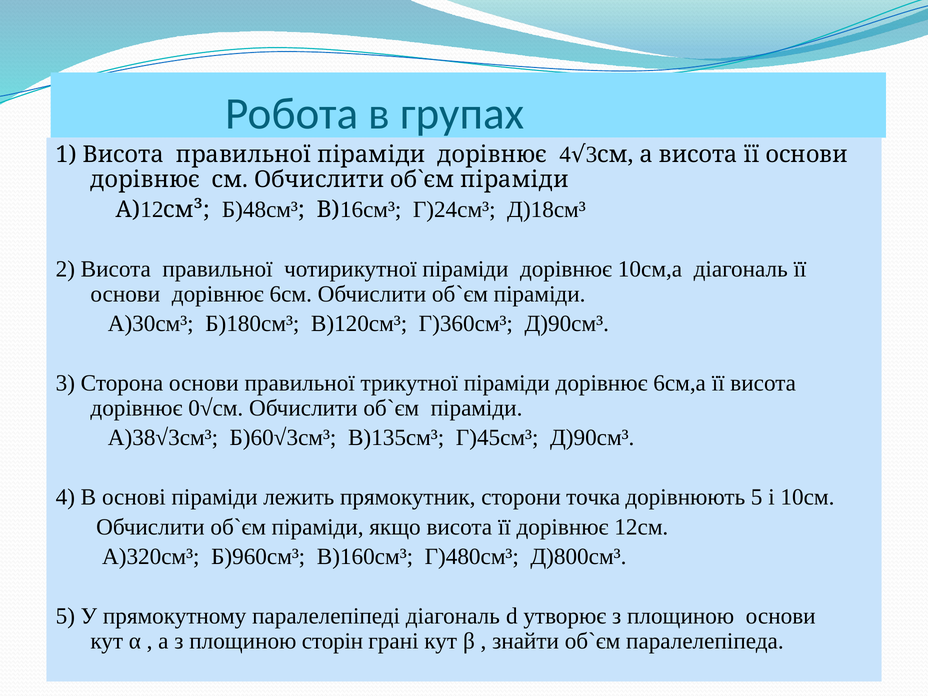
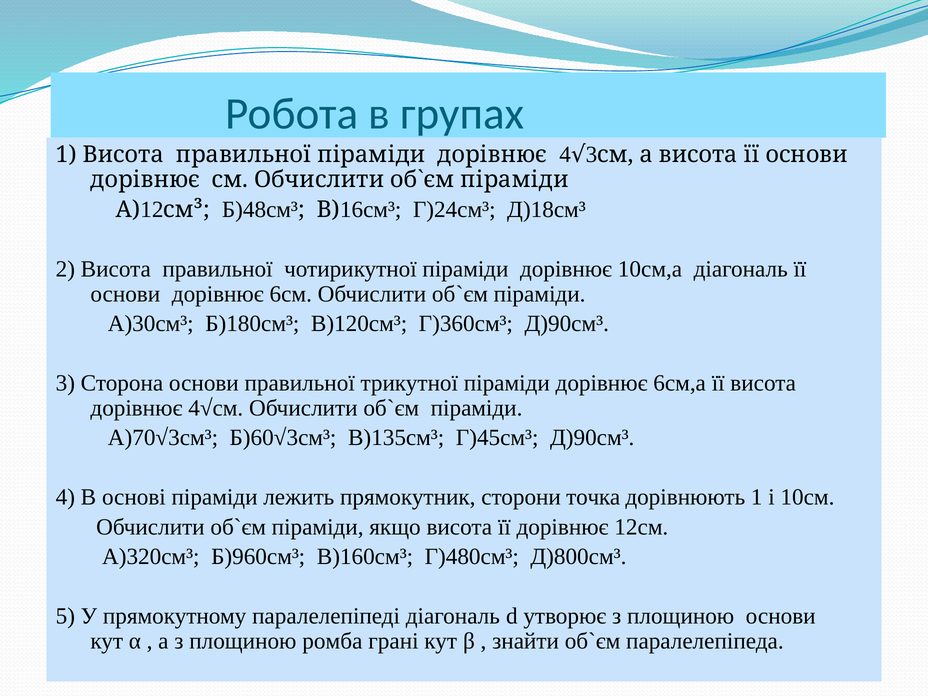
0√см: 0√см -> 4√см
А)38√3см³: А)38√3см³ -> А)70√3см³
дорівнюють 5: 5 -> 1
сторін: сторін -> ромба
